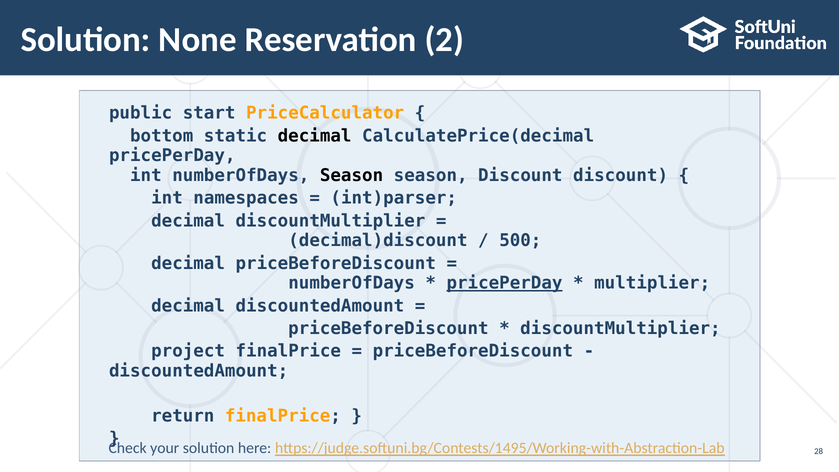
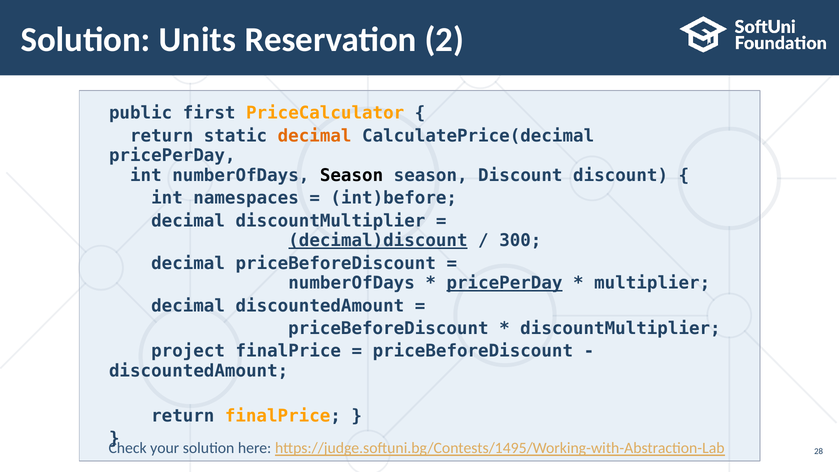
None: None -> Units
start: start -> first
bottom at (162, 136): bottom -> return
decimal at (315, 136) colour: black -> orange
int)parser: int)parser -> int)before
decimal)discount underline: none -> present
500: 500 -> 300
